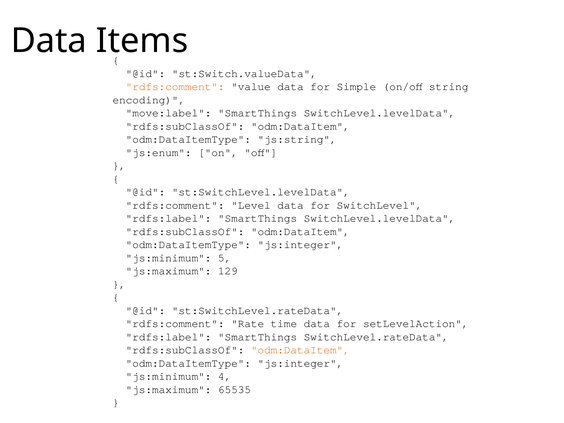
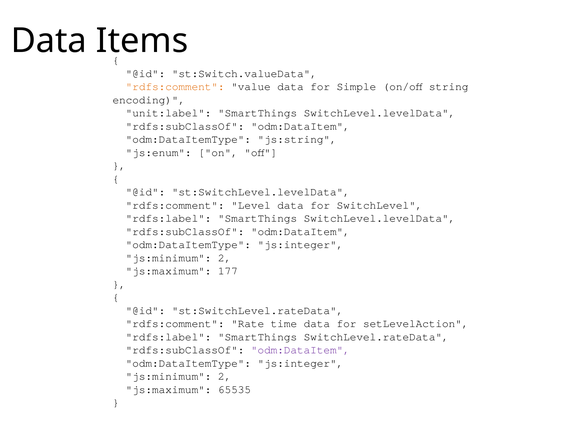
move:label: move:label -> unit:label
5 at (225, 258): 5 -> 2
129: 129 -> 177
odm:DataItem at (300, 350) colour: orange -> purple
4 at (225, 376): 4 -> 2
